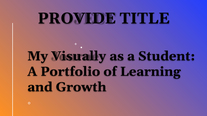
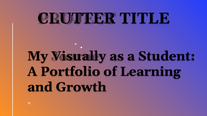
PROVIDE: PROVIDE -> CLUTTER
